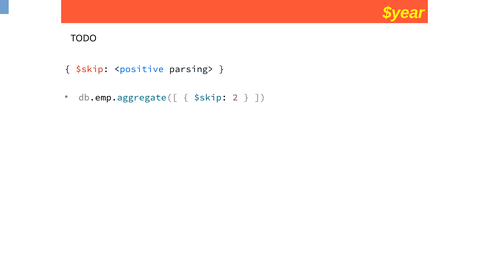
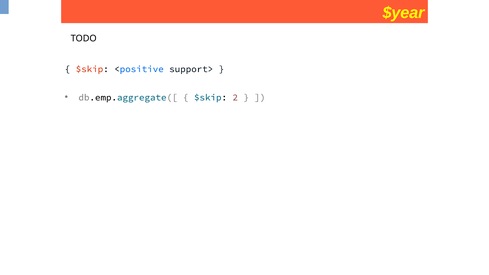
parsing>: parsing> -> support>
